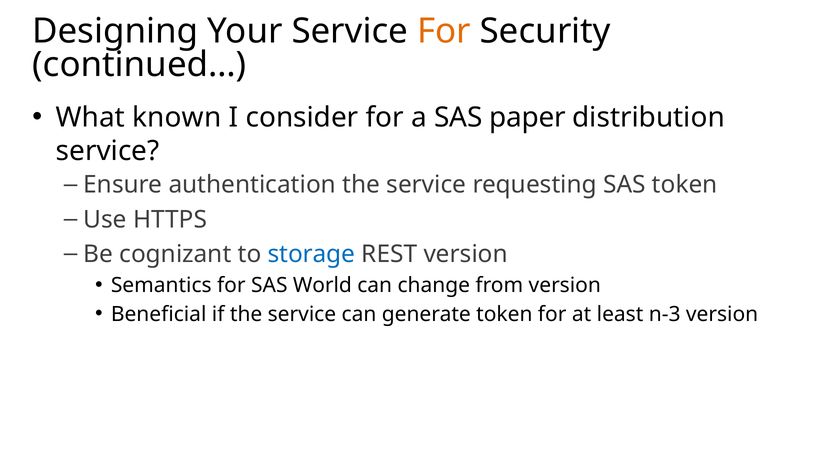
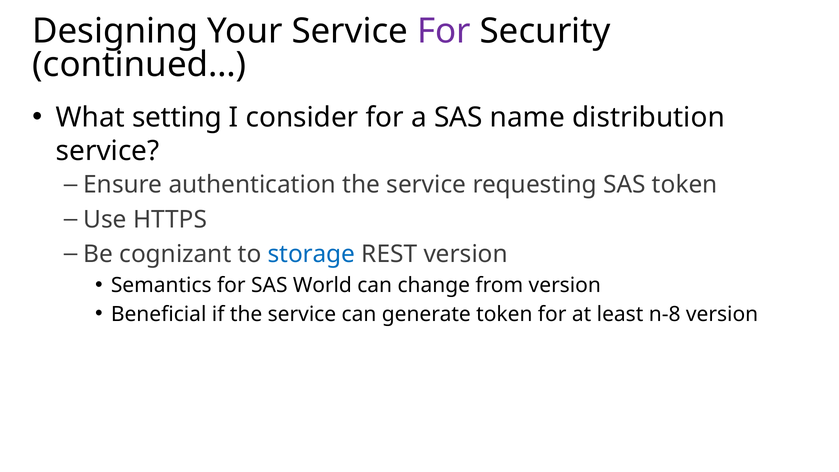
For at (444, 31) colour: orange -> purple
known: known -> setting
paper: paper -> name
n-3: n-3 -> n-8
